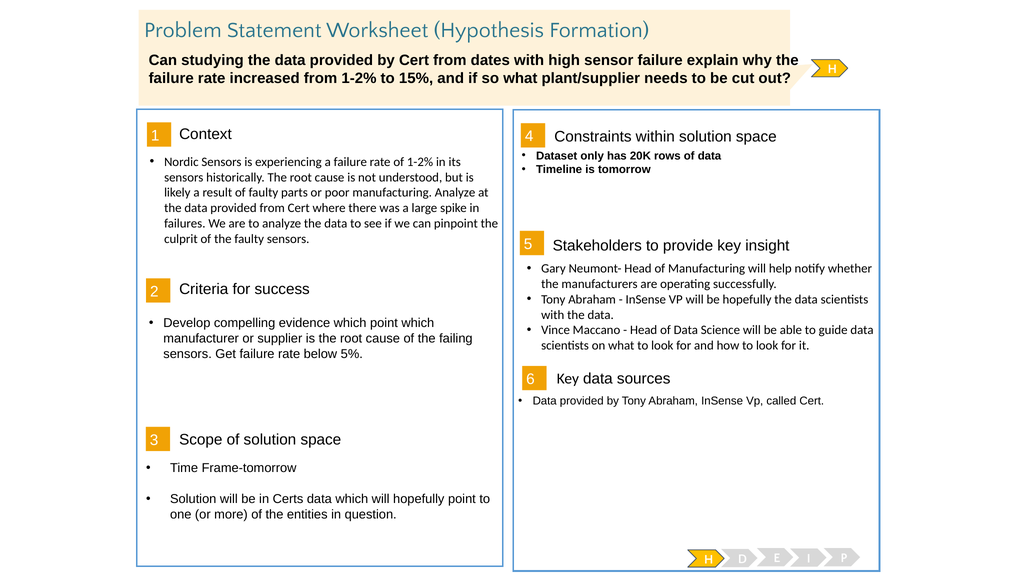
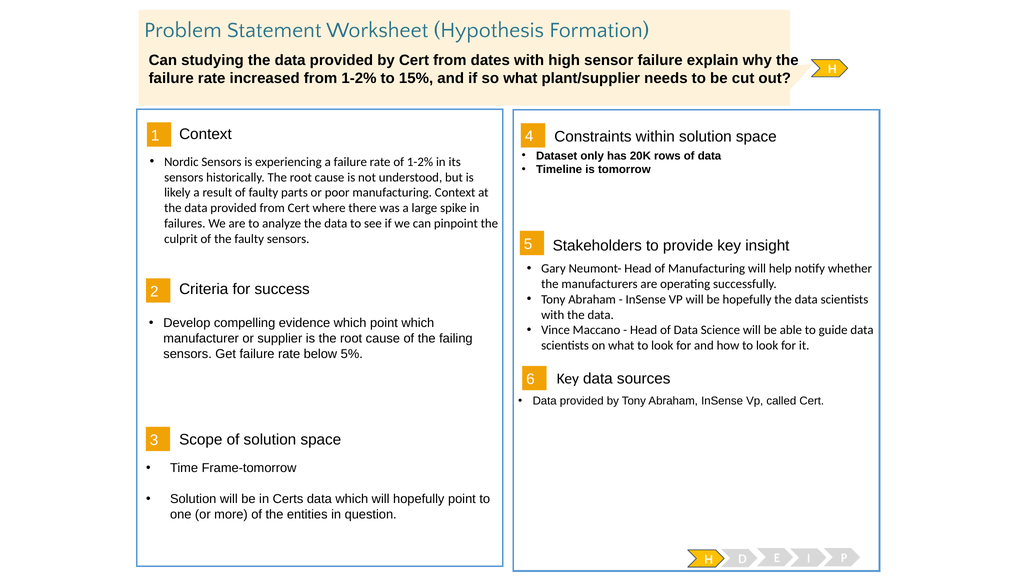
manufacturing Analyze: Analyze -> Context
